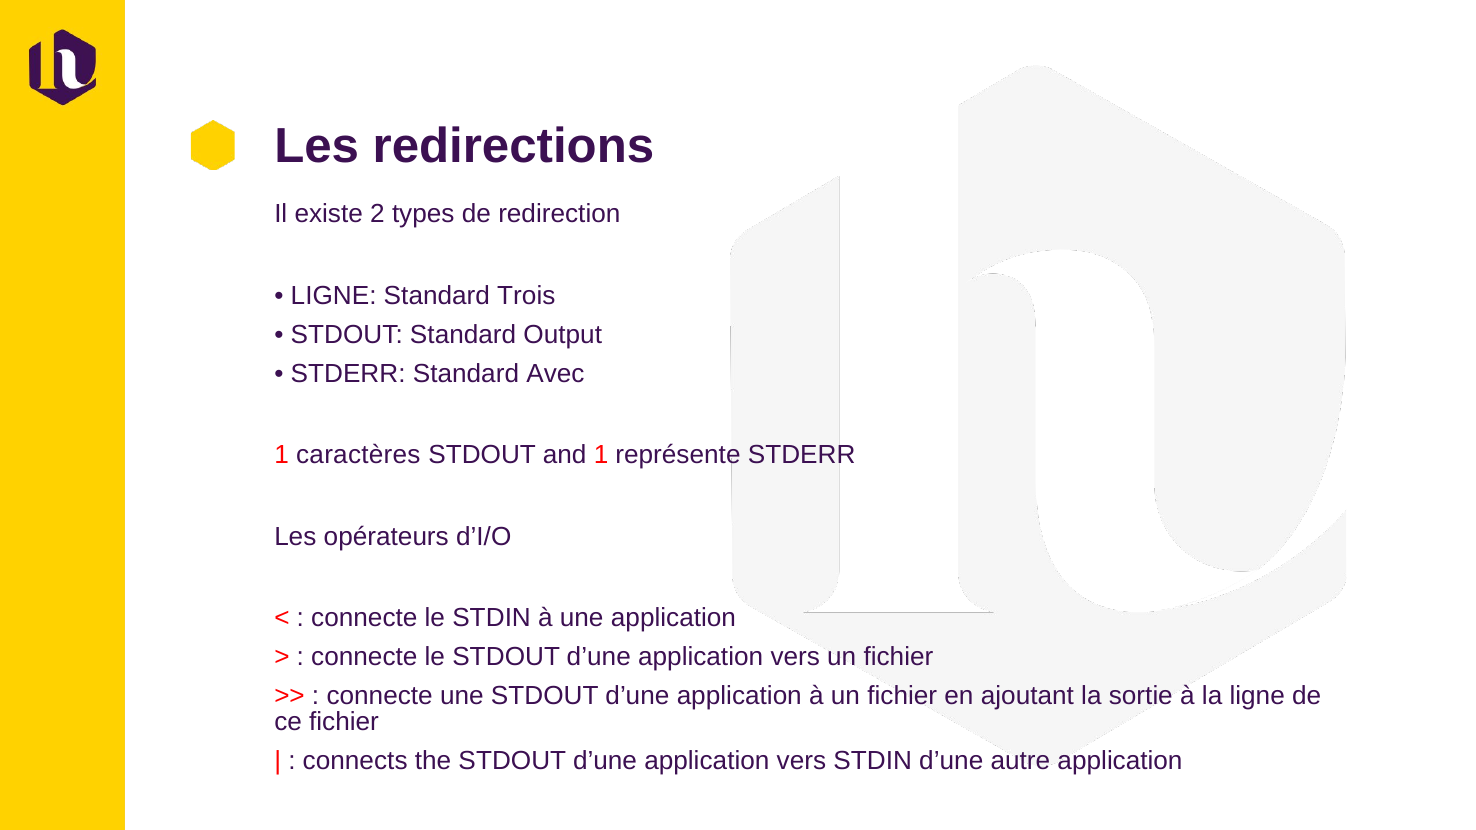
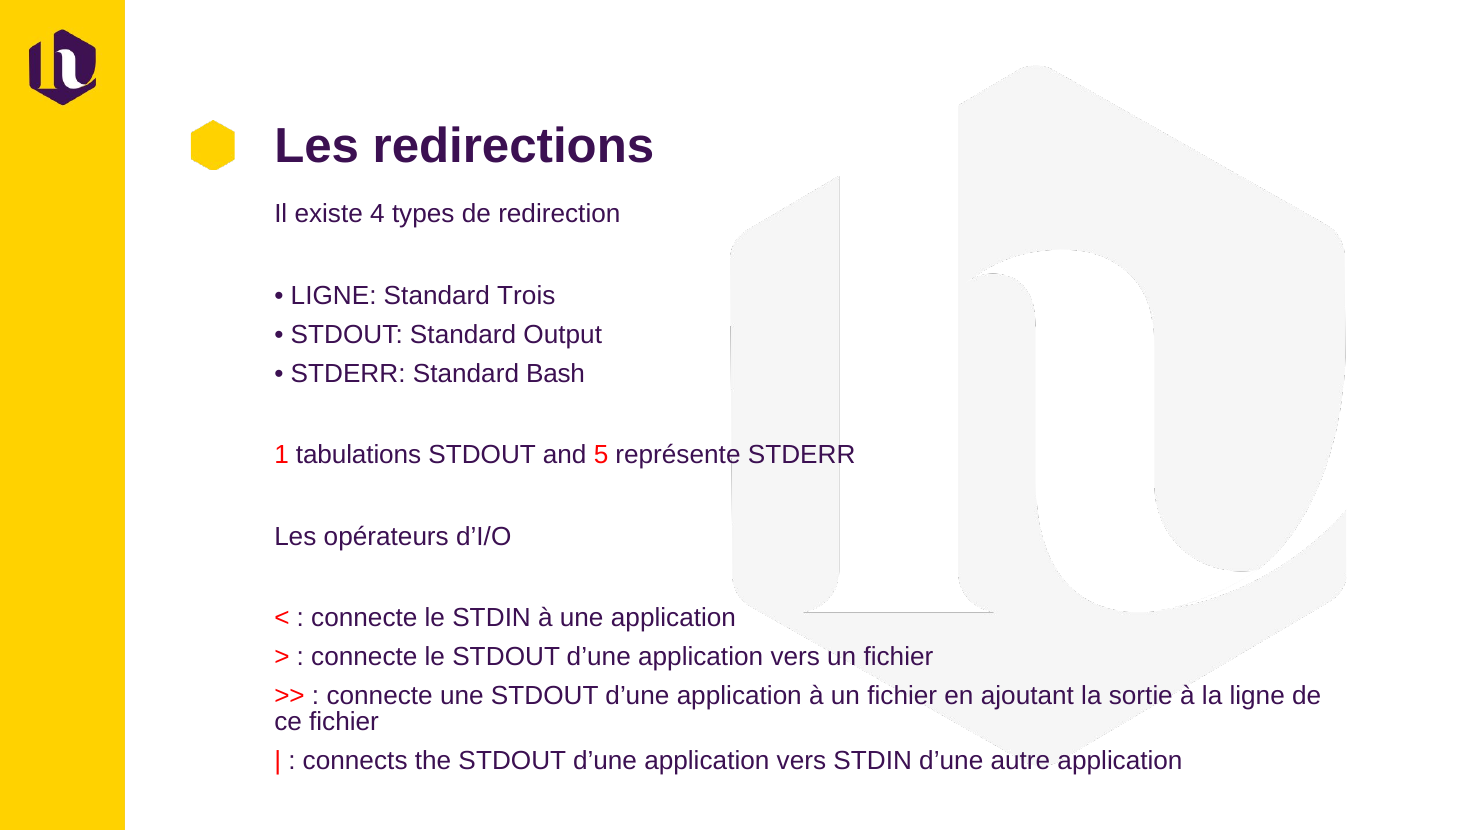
2: 2 -> 4
Avec: Avec -> Bash
caractères: caractères -> tabulations
and 1: 1 -> 5
